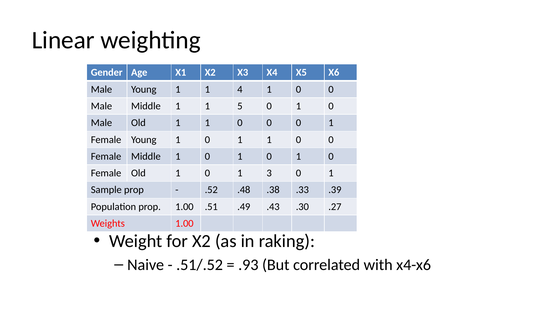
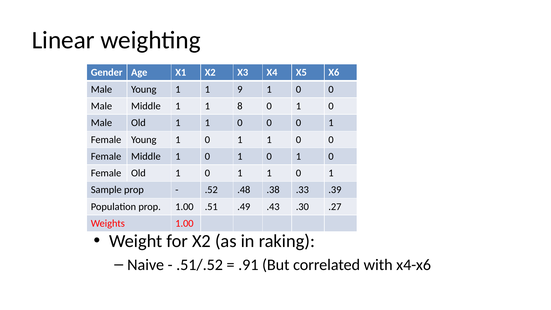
4: 4 -> 9
5: 5 -> 8
3 at (269, 173): 3 -> 1
.93: .93 -> .91
